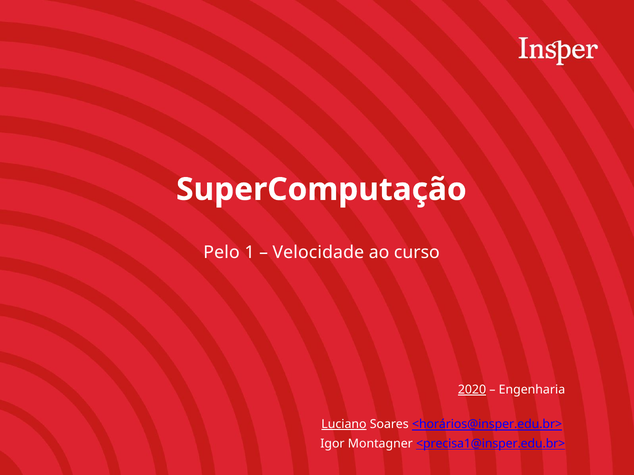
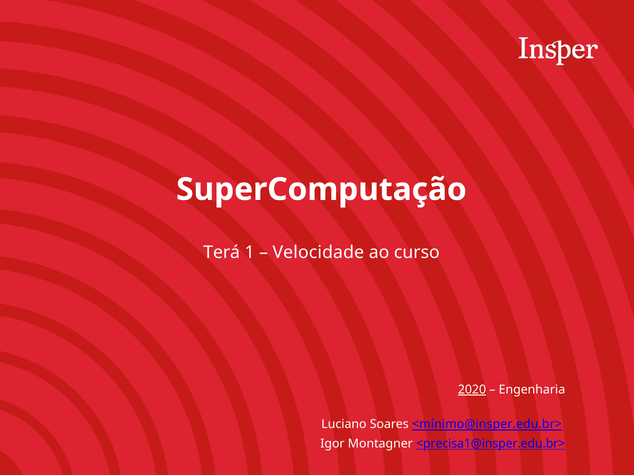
Pelo: Pelo -> Terá
Luciano underline: present -> none
<horários@insper.edu.br>: <horários@insper.edu.br> -> <mínimo@insper.edu.br>
